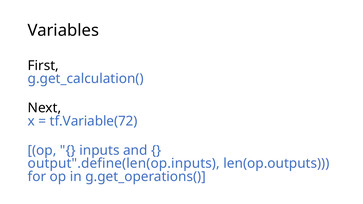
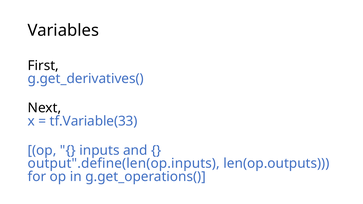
g.get_calculation(: g.get_calculation( -> g.get_derivatives(
tf.Variable(72: tf.Variable(72 -> tf.Variable(33
